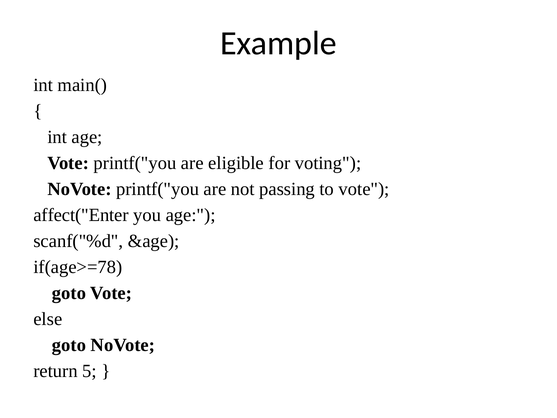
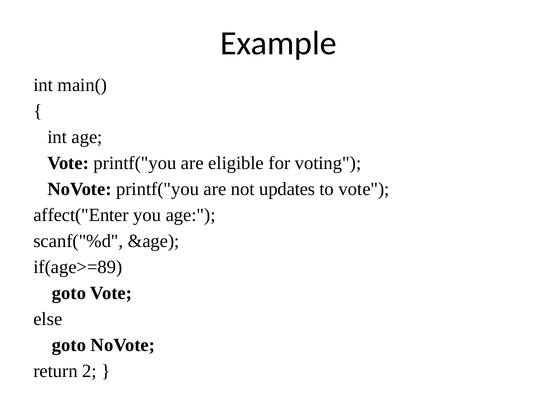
passing: passing -> updates
if(age>=78: if(age>=78 -> if(age>=89
5: 5 -> 2
